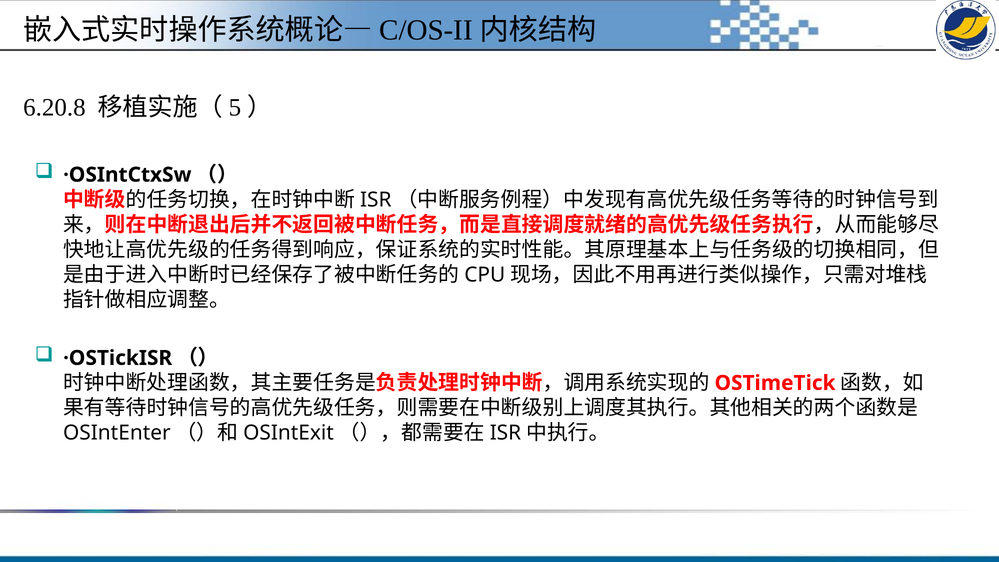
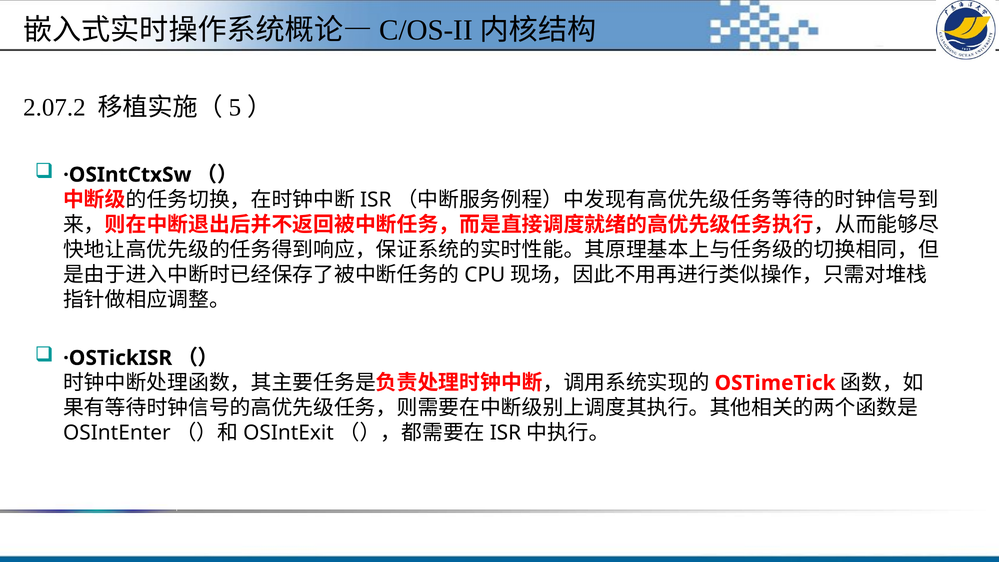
6.20.8: 6.20.8 -> 2.07.2
